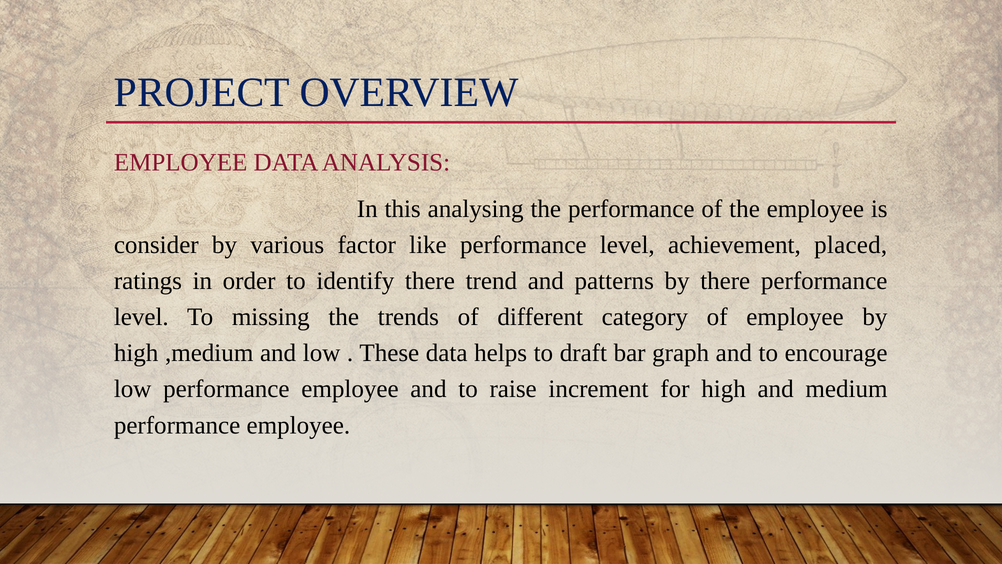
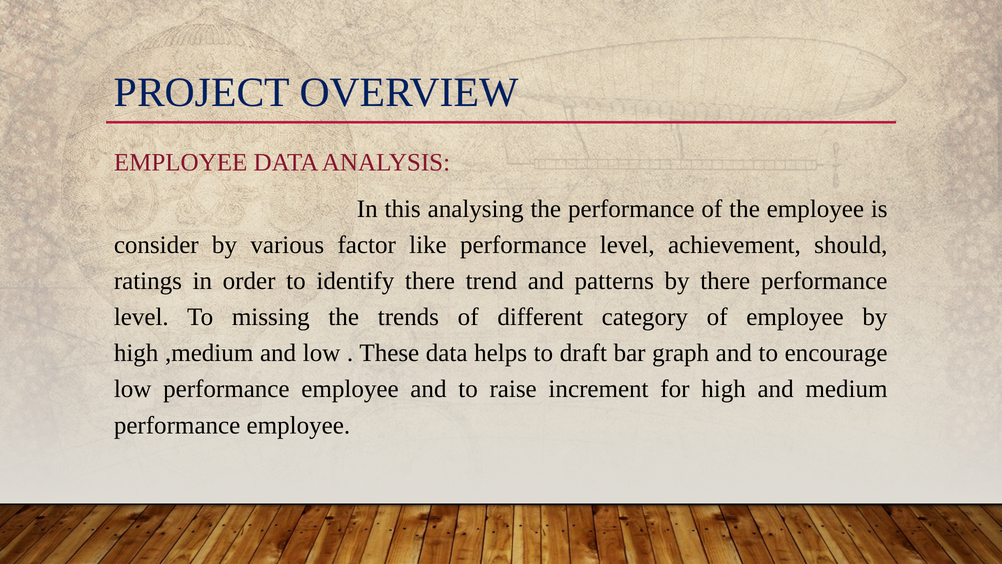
placed: placed -> should
